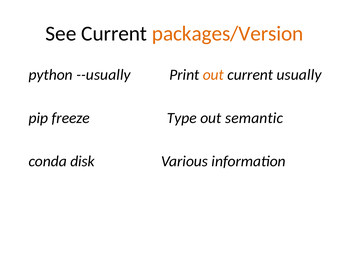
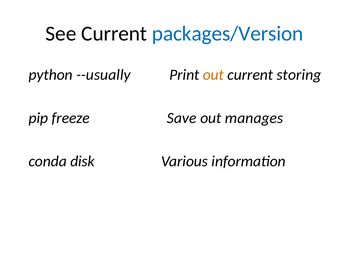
packages/Version colour: orange -> blue
usually: usually -> storing
Type: Type -> Save
semantic: semantic -> manages
